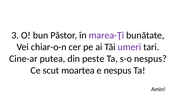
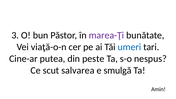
chiar-o-n: chiar-o-n -> viaţă-o-n
umeri colour: purple -> blue
moartea: moartea -> salvarea
e nespus: nespus -> smulgă
